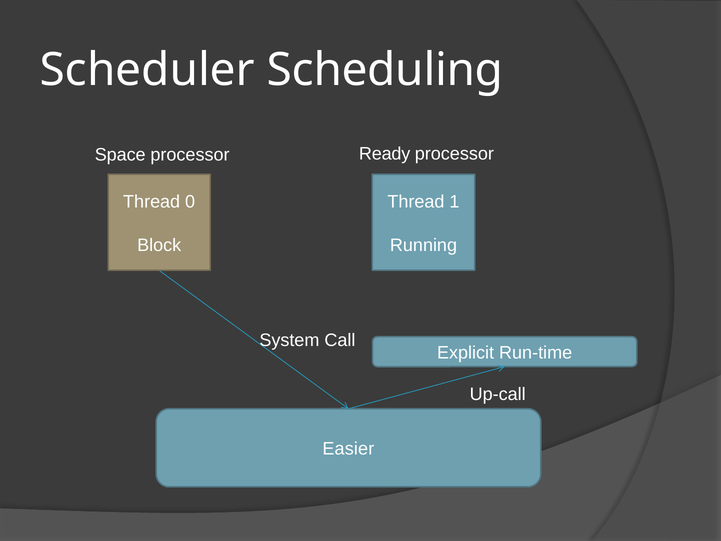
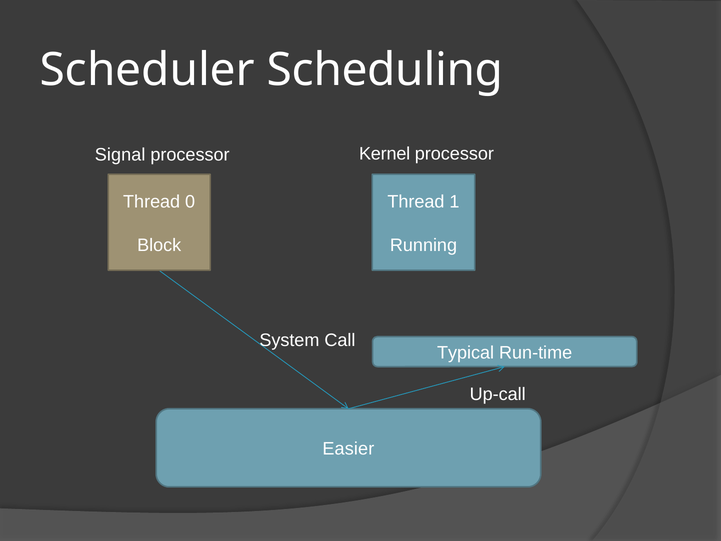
Space: Space -> Signal
processor Ready: Ready -> Kernel
Explicit: Explicit -> Typical
